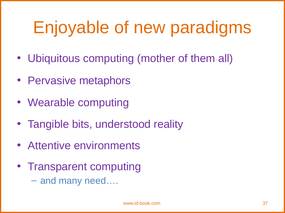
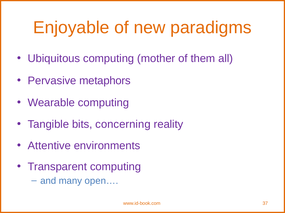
understood: understood -> concerning
need…: need… -> open…
